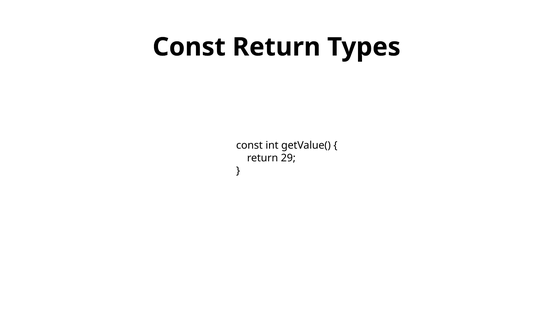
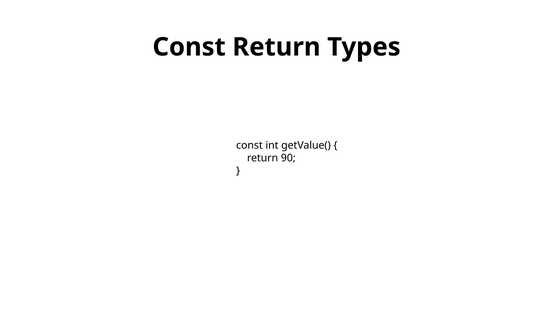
29: 29 -> 90
